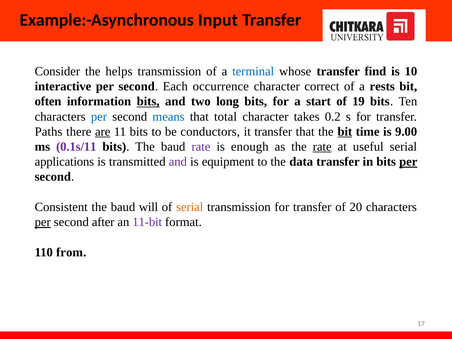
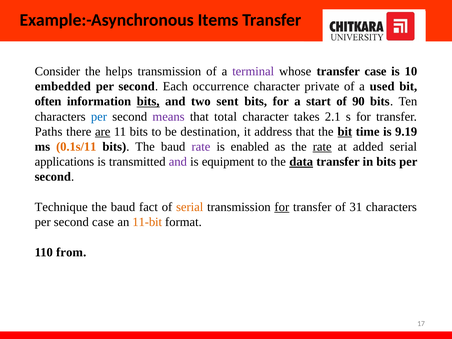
Input: Input -> Items
terminal colour: blue -> purple
transfer find: find -> case
interactive: interactive -> embedded
correct: correct -> private
rests: rests -> used
long: long -> sent
19: 19 -> 90
means colour: blue -> purple
0.2: 0.2 -> 2.1
conductors: conductors -> destination
it transfer: transfer -> address
9.00: 9.00 -> 9.19
0.1s/11 colour: purple -> orange
enough: enough -> enabled
useful: useful -> added
data underline: none -> present
per at (408, 162) underline: present -> none
Consistent: Consistent -> Technique
will: will -> fact
for at (282, 207) underline: none -> present
20: 20 -> 31
per at (43, 222) underline: present -> none
second after: after -> case
11-bit colour: purple -> orange
